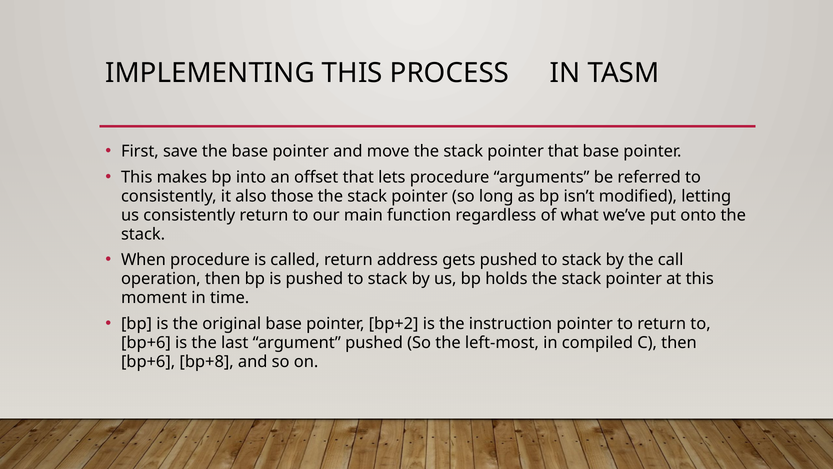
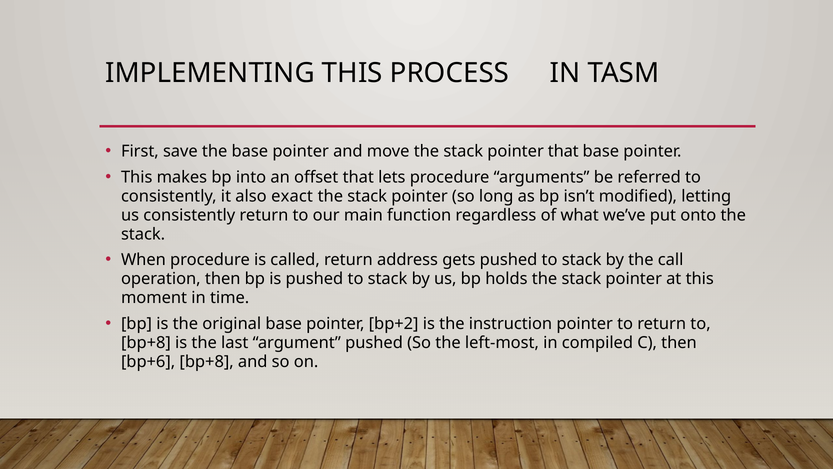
those: those -> exact
bp+6 at (146, 343): bp+6 -> bp+8
